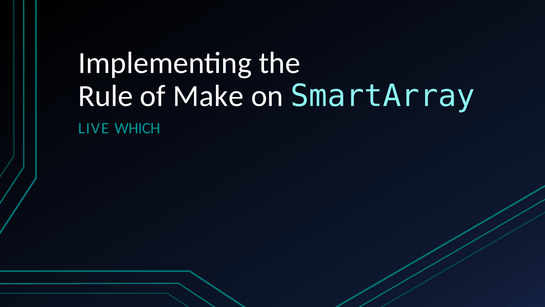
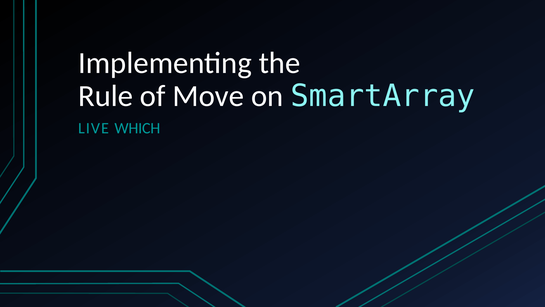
Make: Make -> Move
